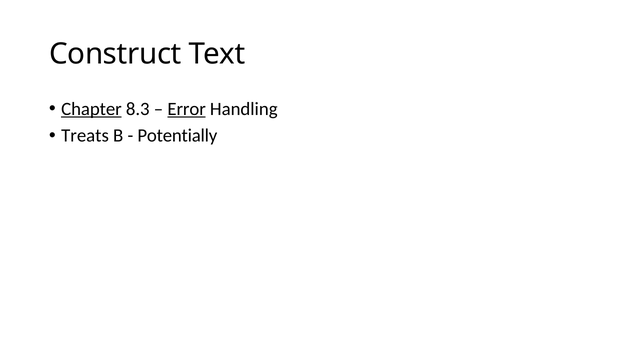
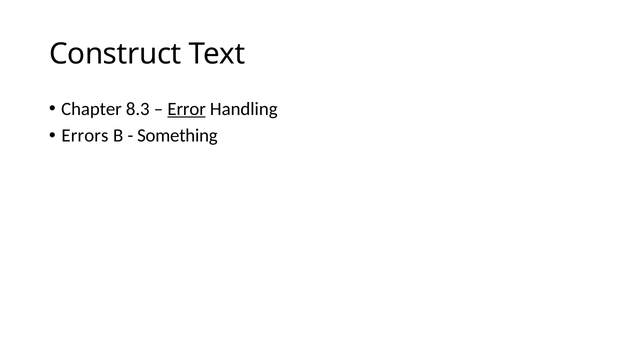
Chapter underline: present -> none
Treats: Treats -> Errors
Potentially: Potentially -> Something
